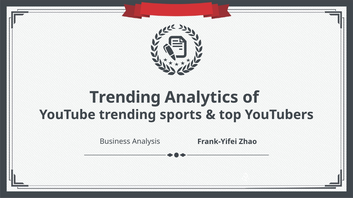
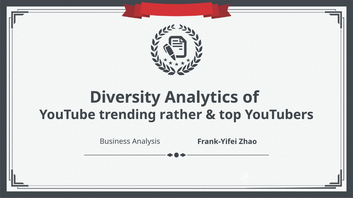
Trending at (125, 98): Trending -> Diversity
sports: sports -> rather
